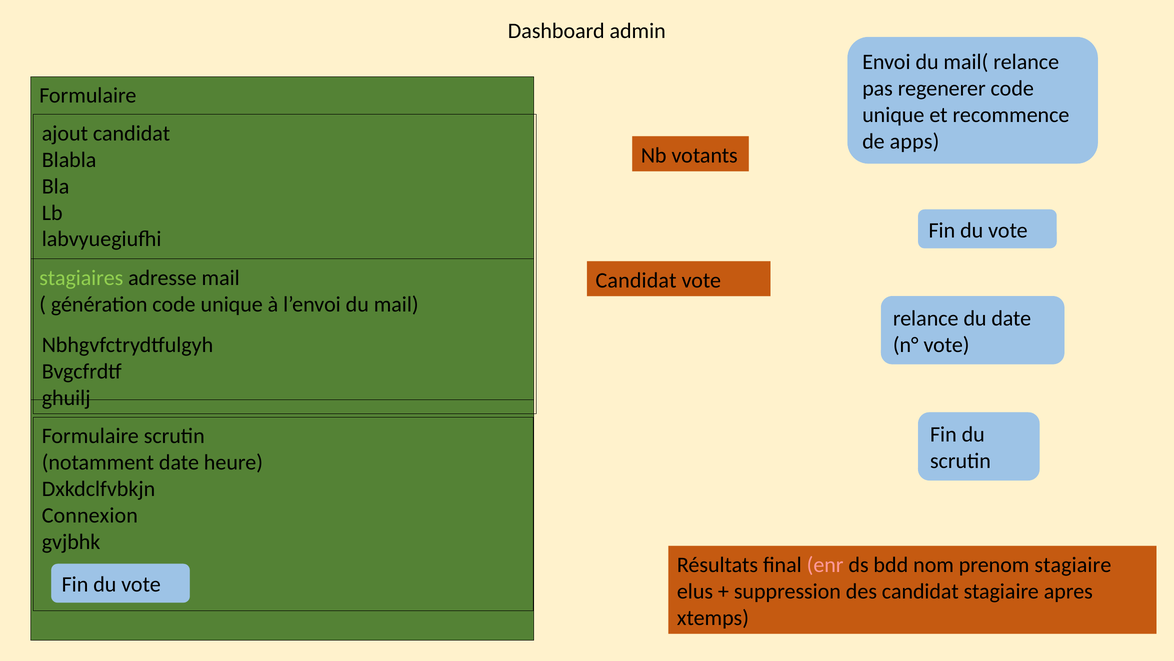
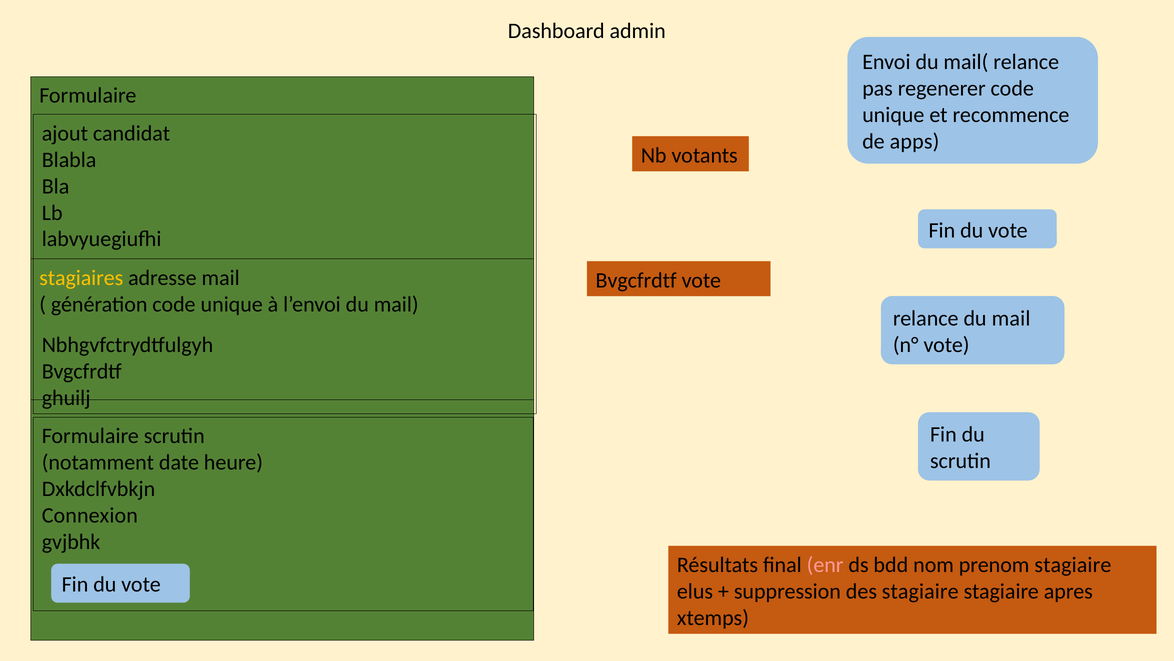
stagiaires colour: light green -> yellow
Candidat at (636, 280): Candidat -> Bvgcfrdtf
relance du date: date -> mail
des candidat: candidat -> stagiaire
